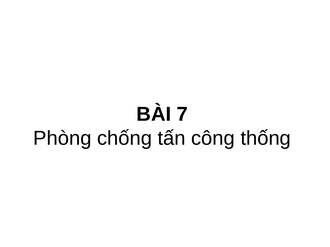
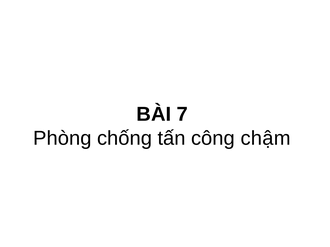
thống: thống -> chậm
